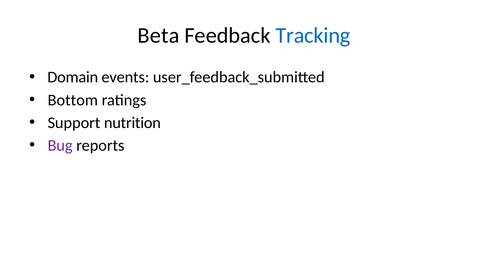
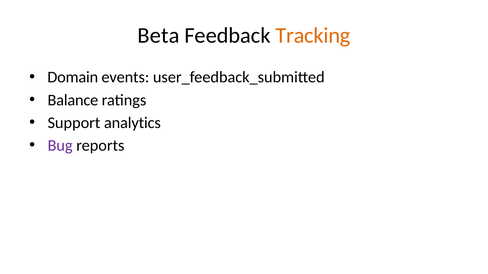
Tracking colour: blue -> orange
Bottom: Bottom -> Balance
nutrition: nutrition -> analytics
